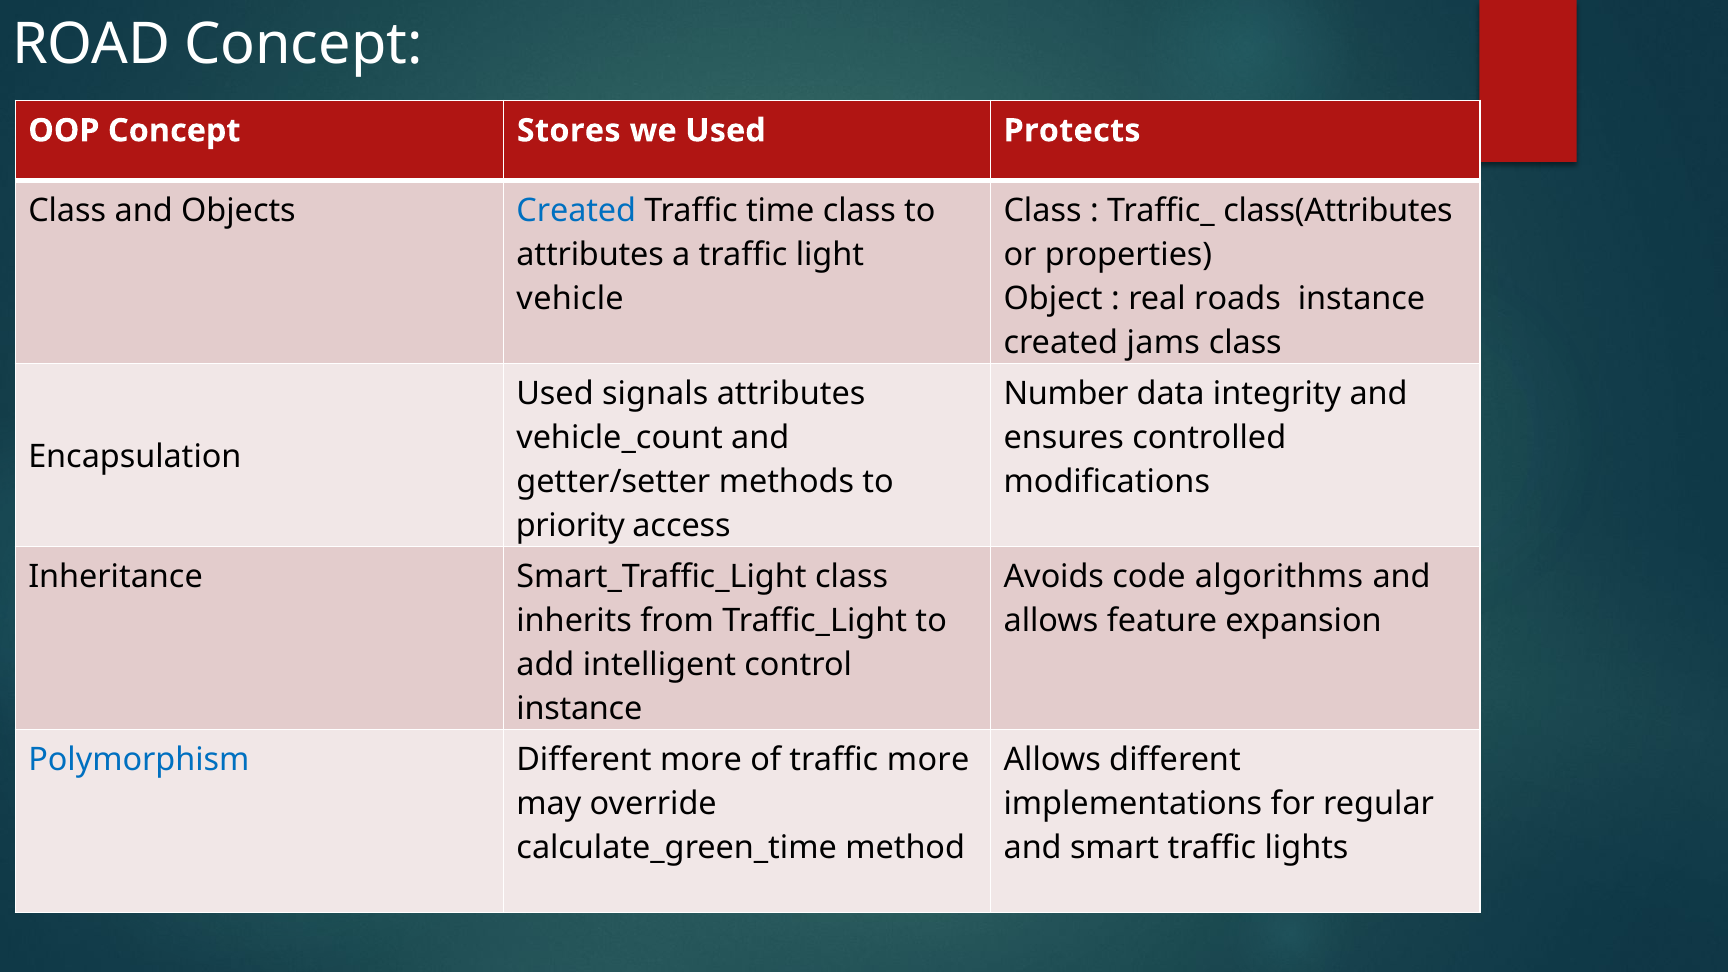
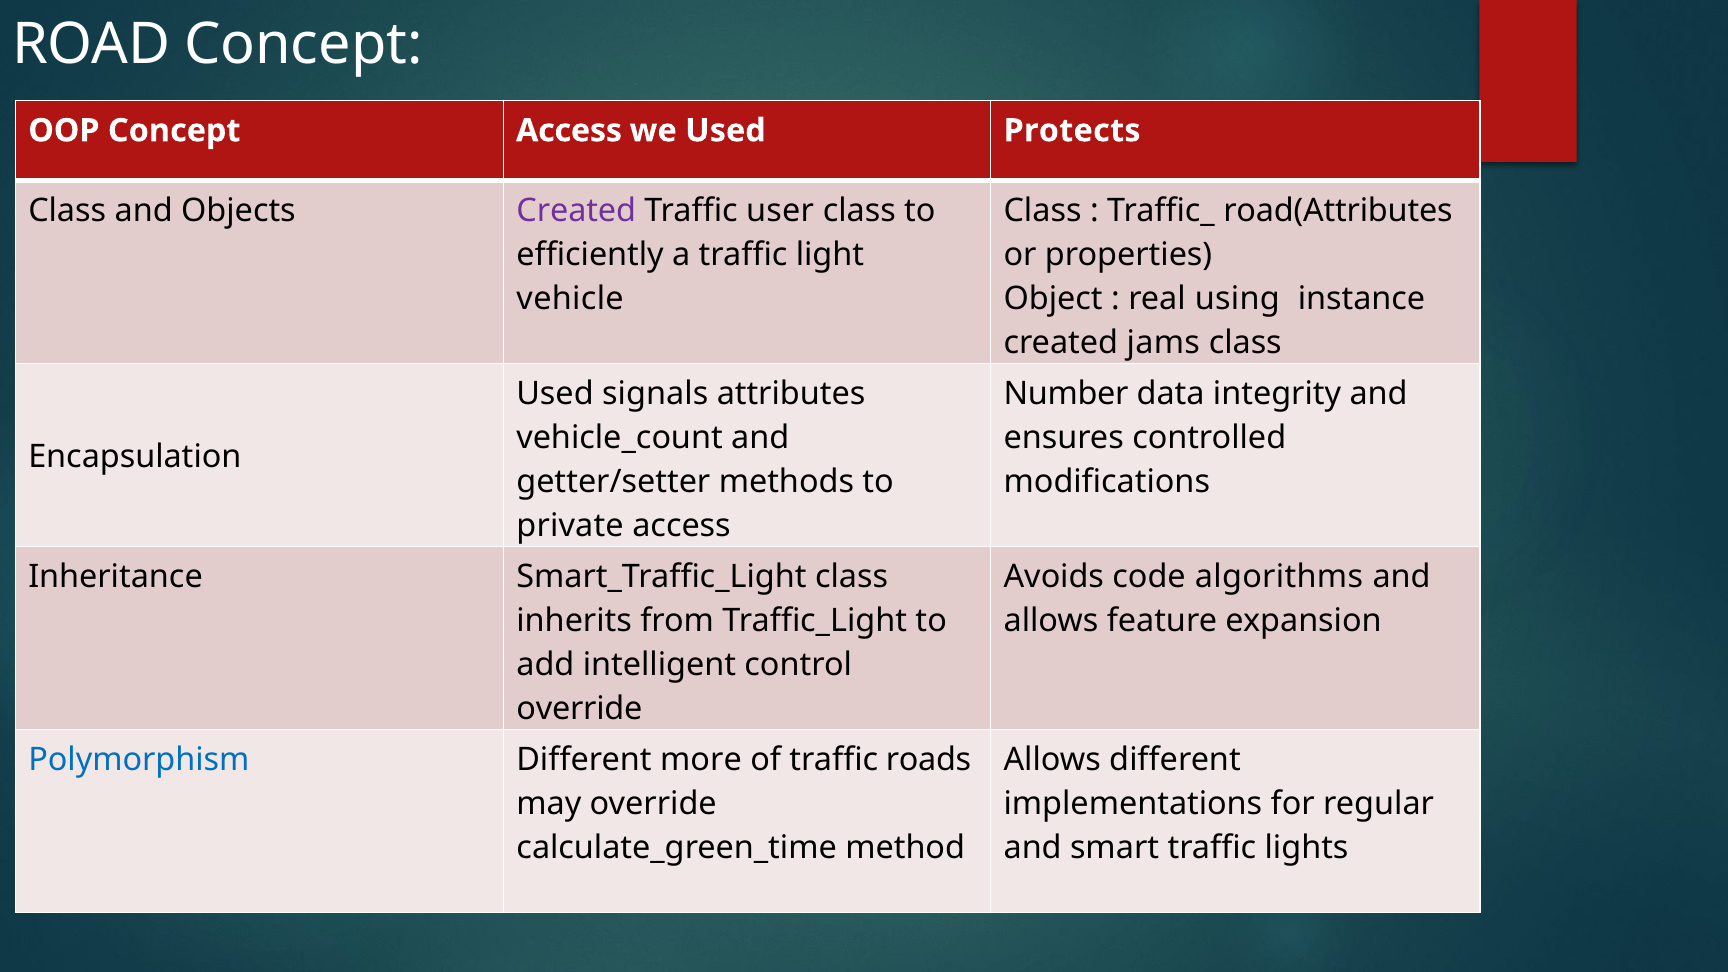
Concept Stores: Stores -> Access
Created at (576, 211) colour: blue -> purple
time: time -> user
class(Attributes: class(Attributes -> road(Attributes
attributes at (590, 255): attributes -> efficiently
roads: roads -> using
priority: priority -> private
instance at (579, 709): instance -> override
traffic more: more -> roads
